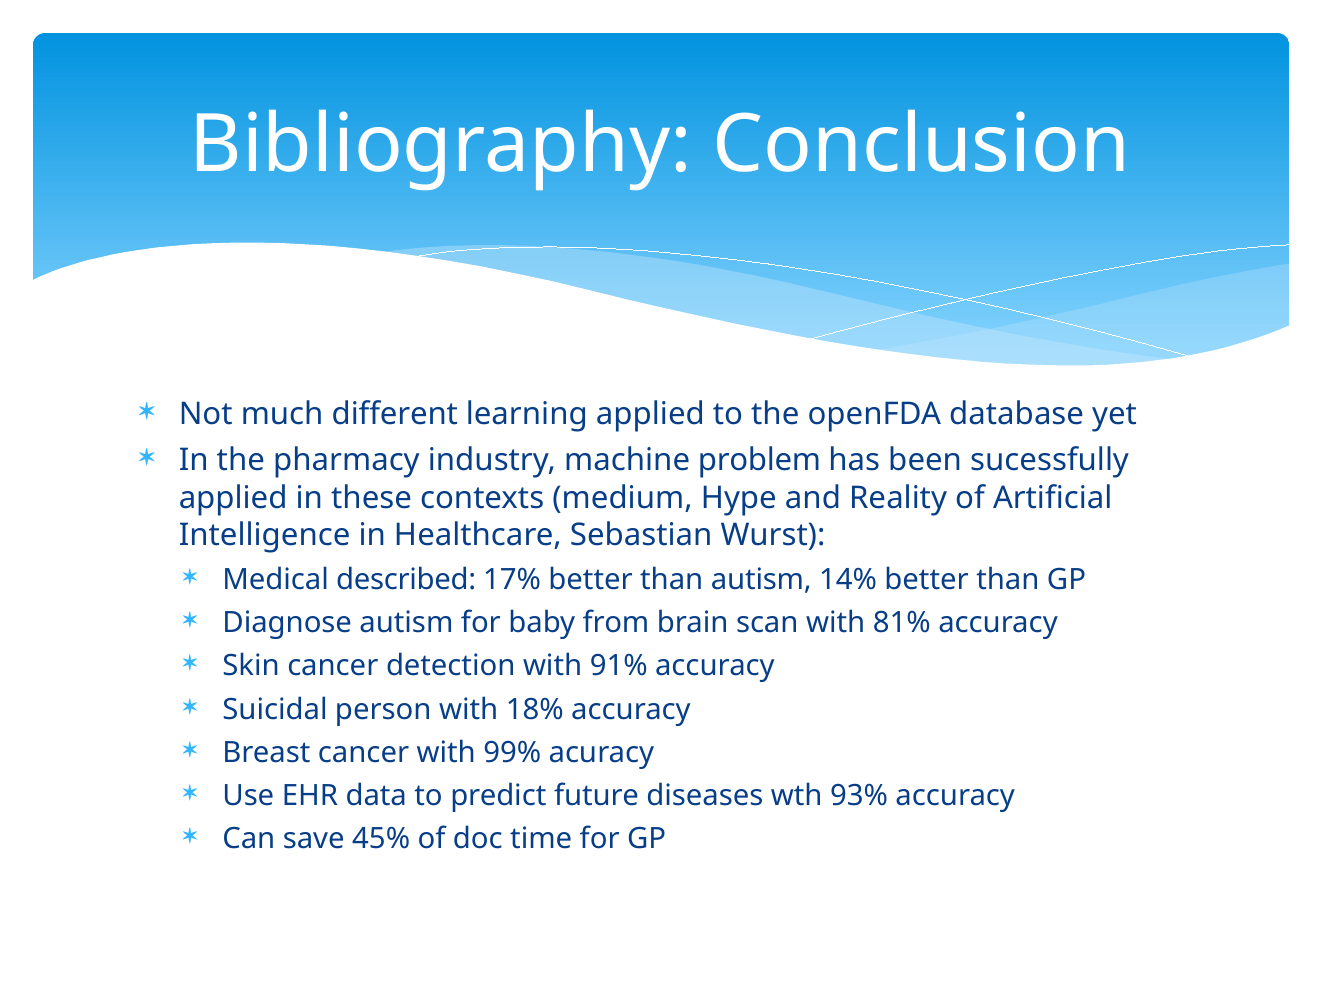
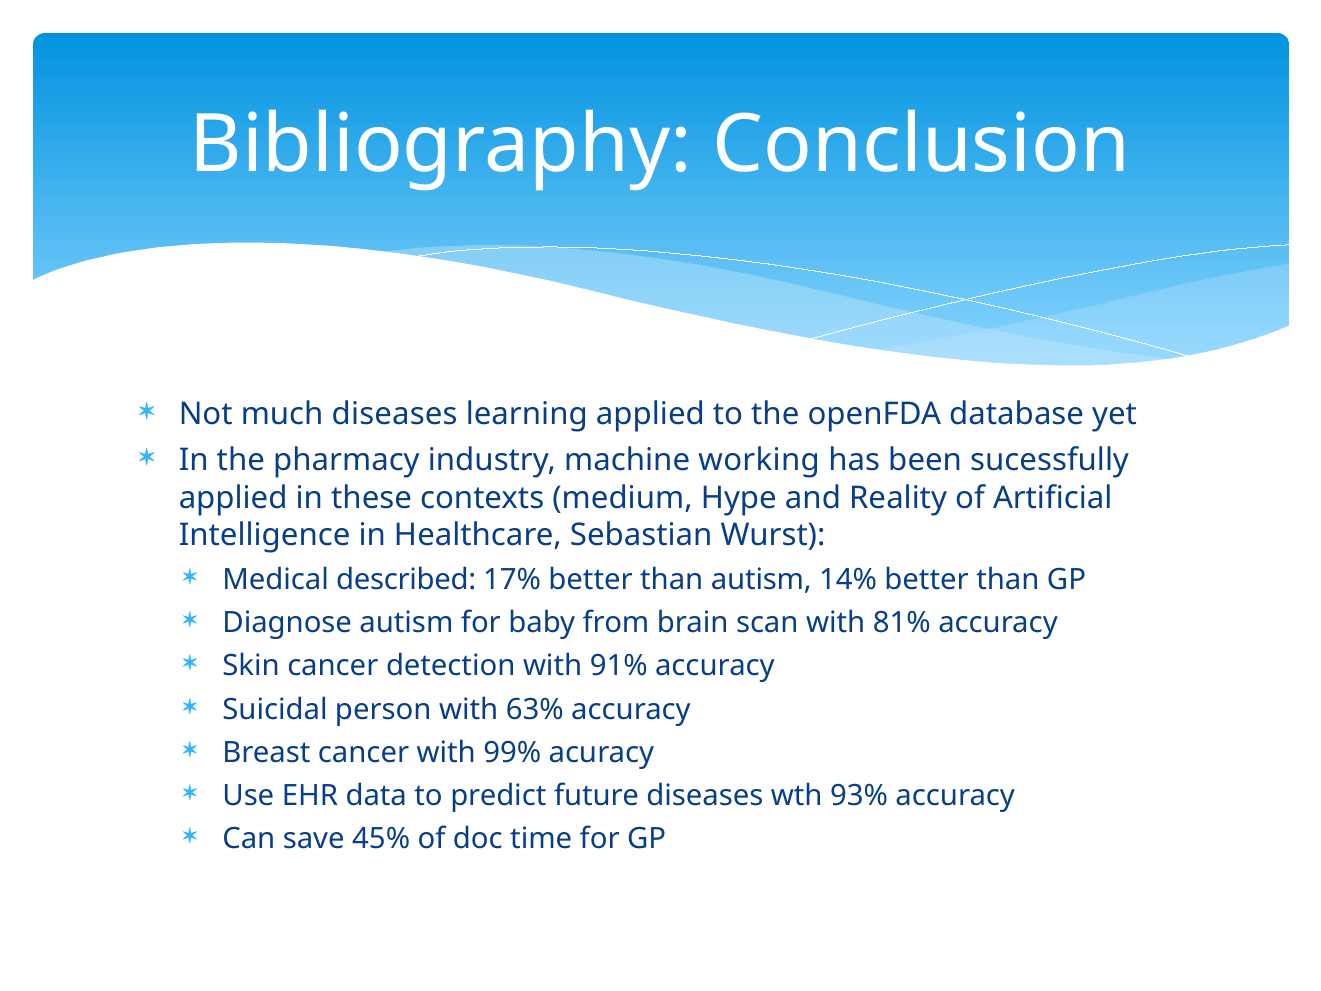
much different: different -> diseases
problem: problem -> working
18%: 18% -> 63%
